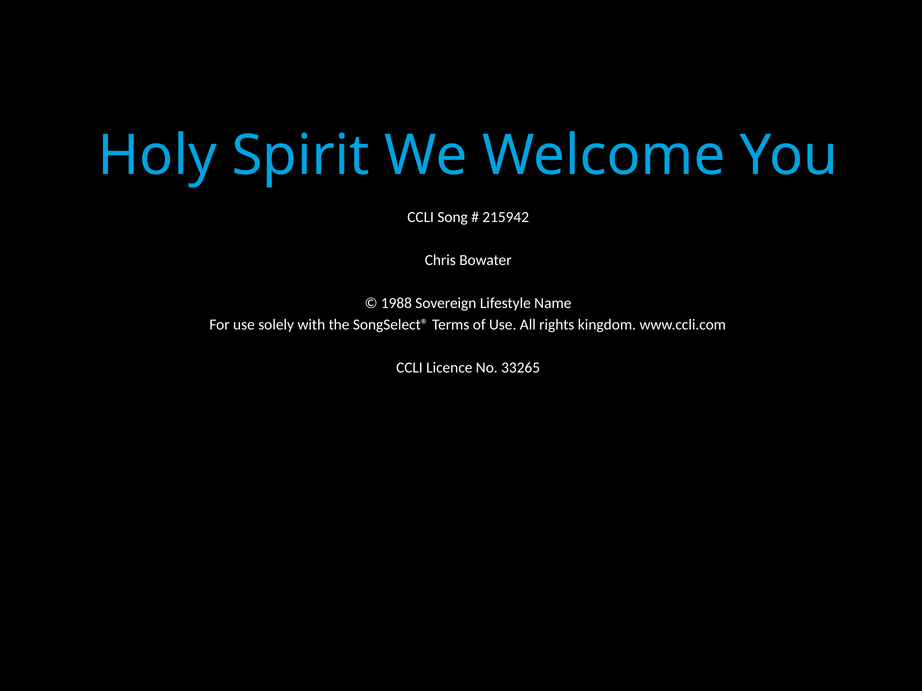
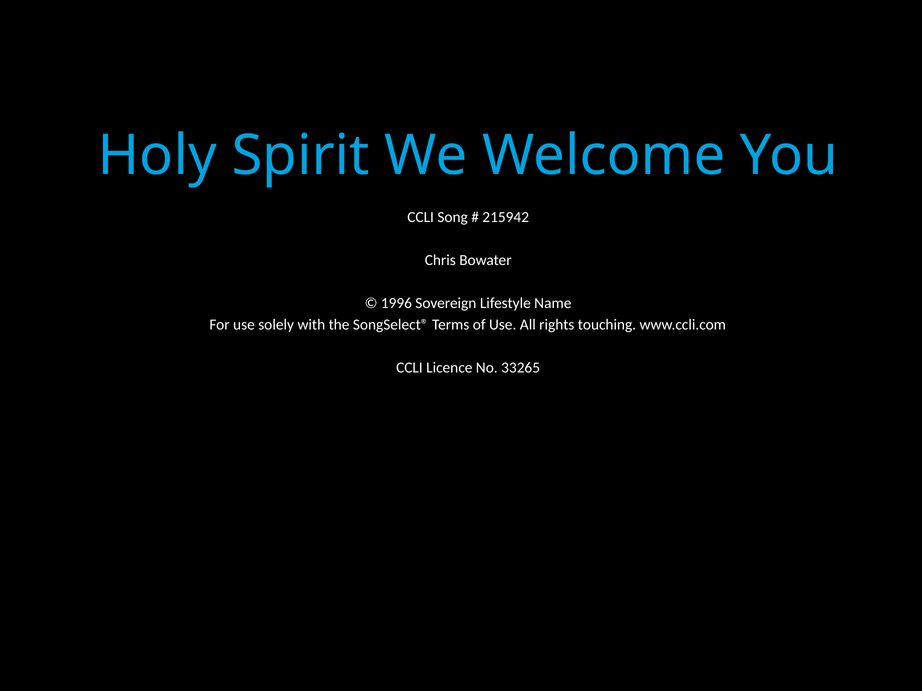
1988: 1988 -> 1996
kingdom: kingdom -> touching
